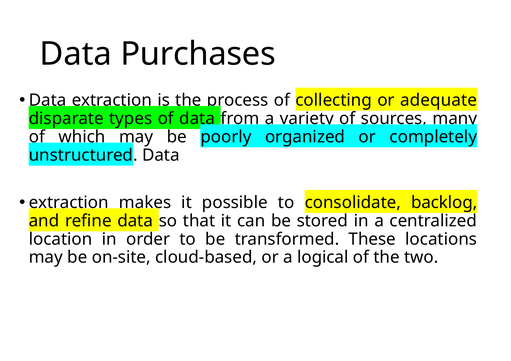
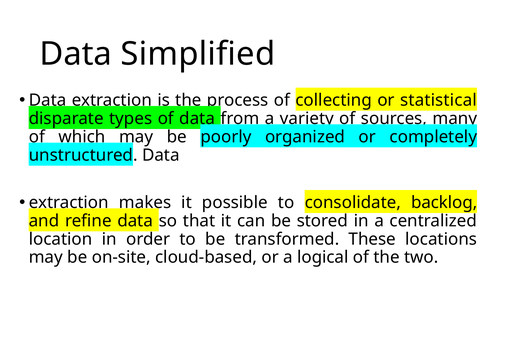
Purchases: Purchases -> Simplified
adequate: adequate -> statistical
